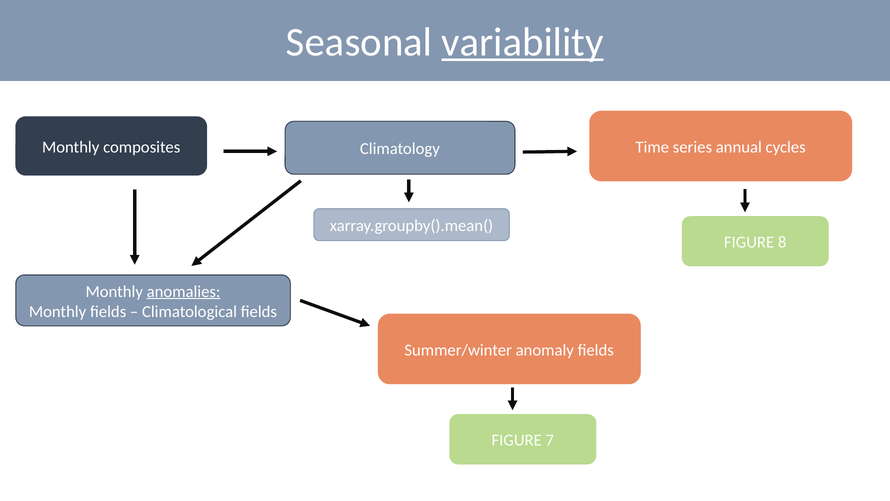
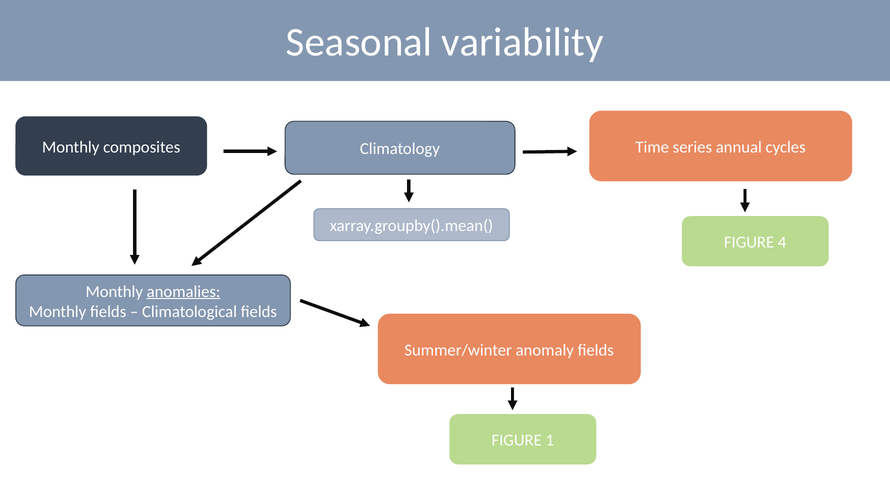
variability underline: present -> none
8: 8 -> 4
7: 7 -> 1
